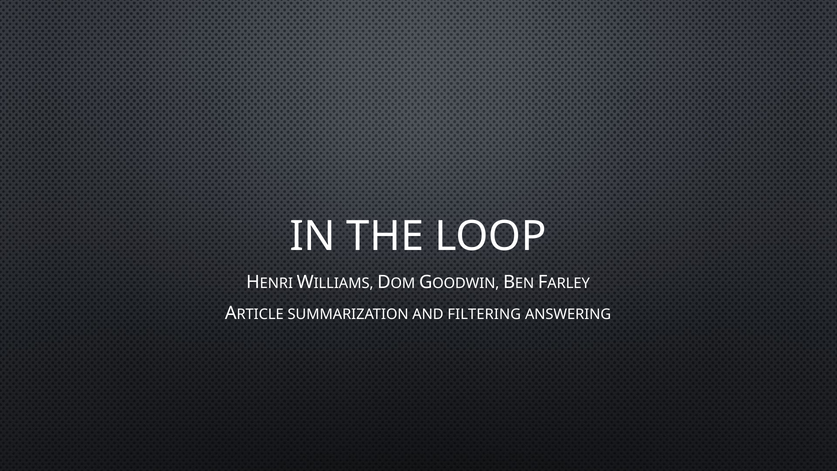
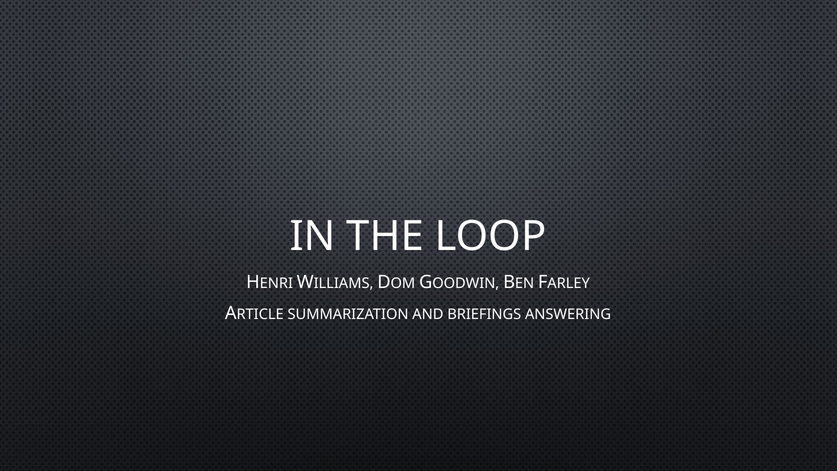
FILTERING: FILTERING -> BRIEFINGS
